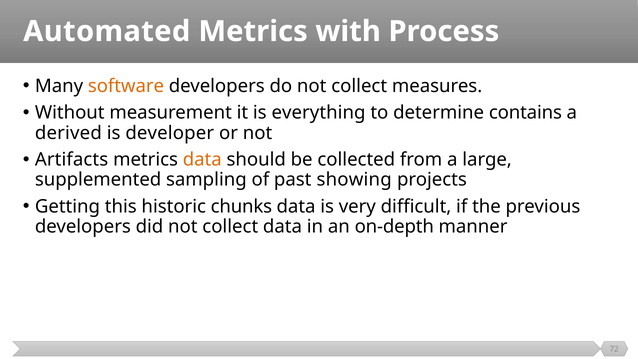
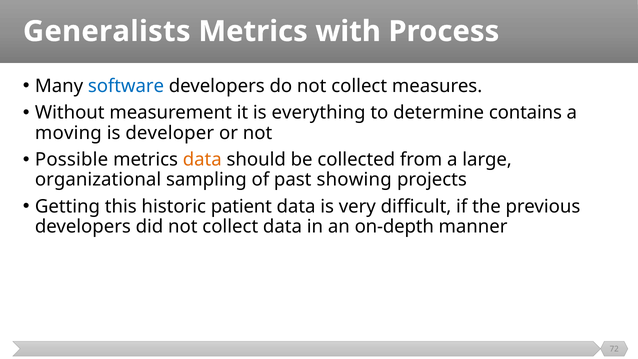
Automated: Automated -> Generalists
software colour: orange -> blue
derived: derived -> moving
Artifacts: Artifacts -> Possible
supplemented: supplemented -> organizational
chunks: chunks -> patient
